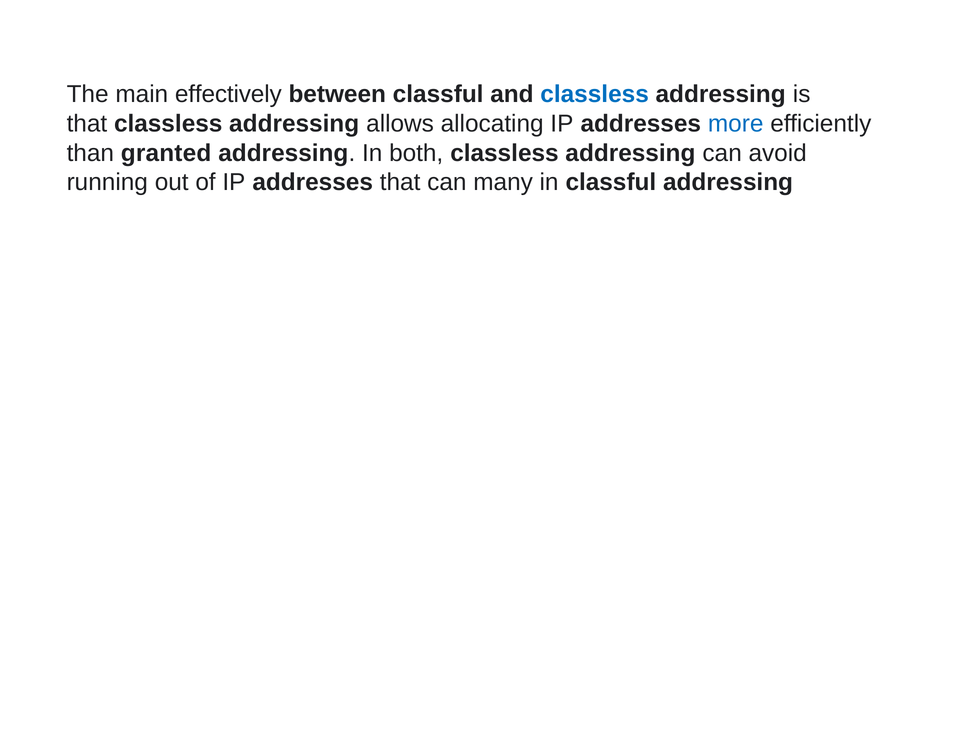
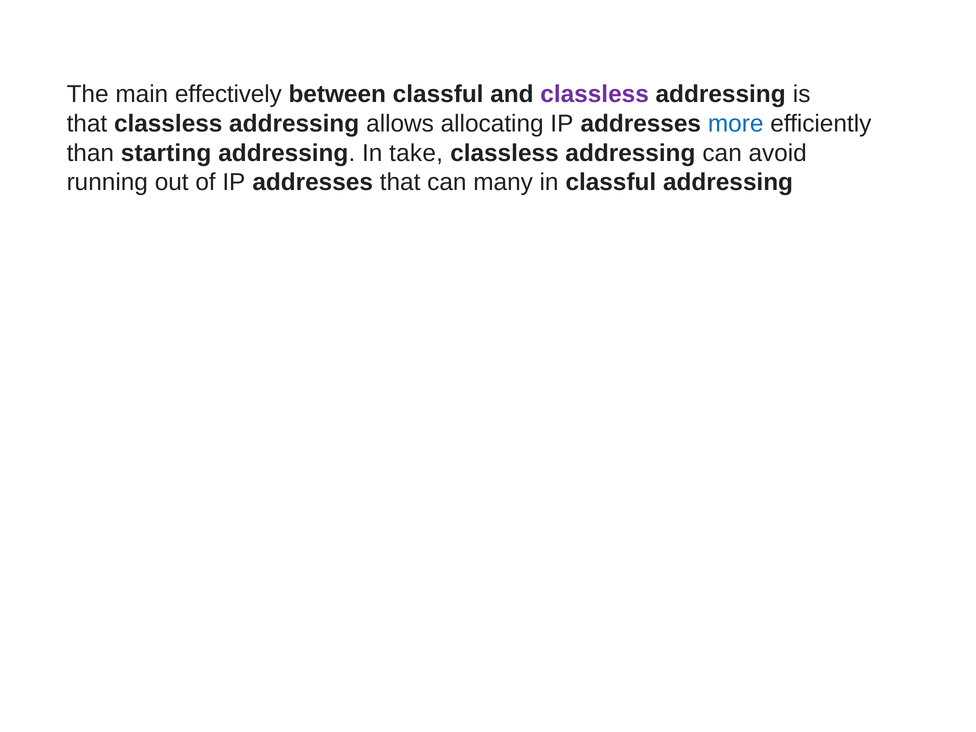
classless at (595, 94) colour: blue -> purple
granted: granted -> starting
both: both -> take
